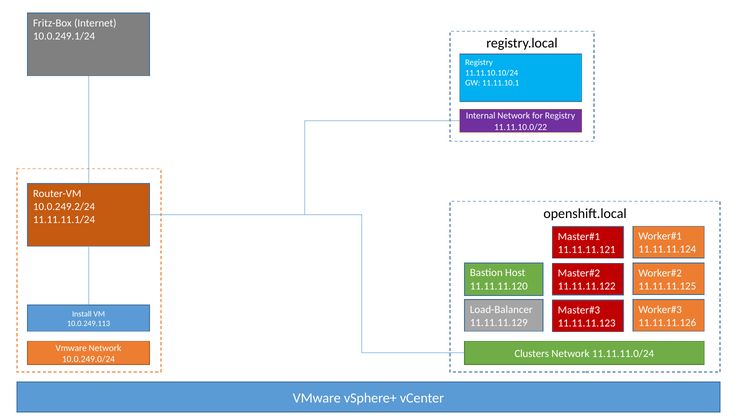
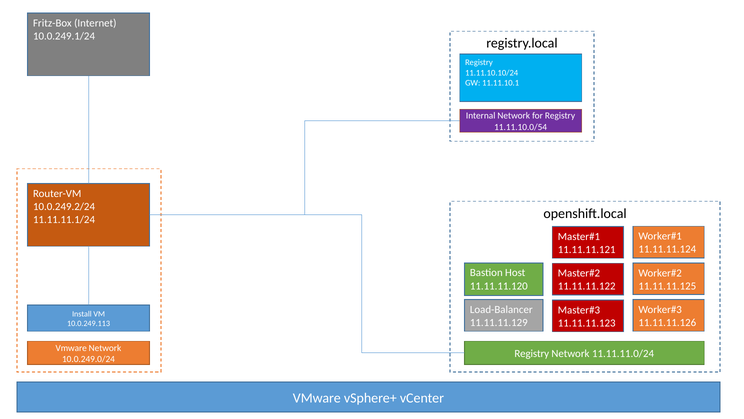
11.11.10.0/22: 11.11.10.0/22 -> 11.11.10.0/54
Clusters at (532, 353): Clusters -> Registry
